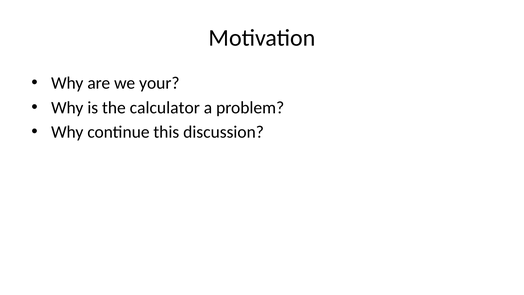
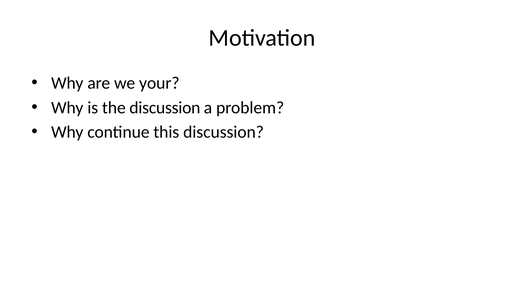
the calculator: calculator -> discussion
